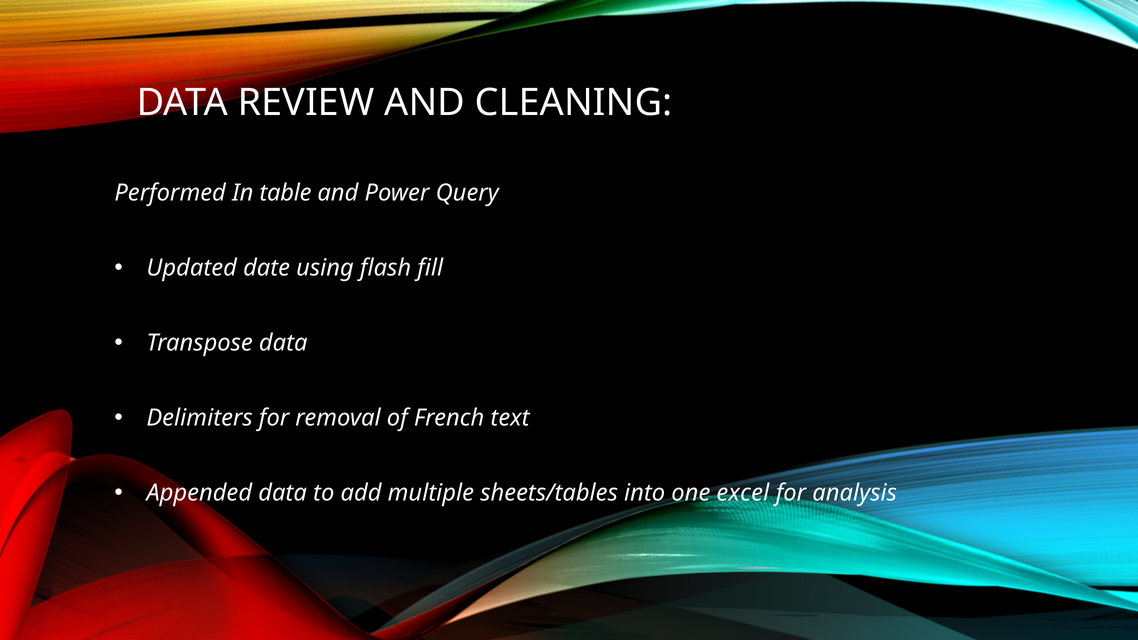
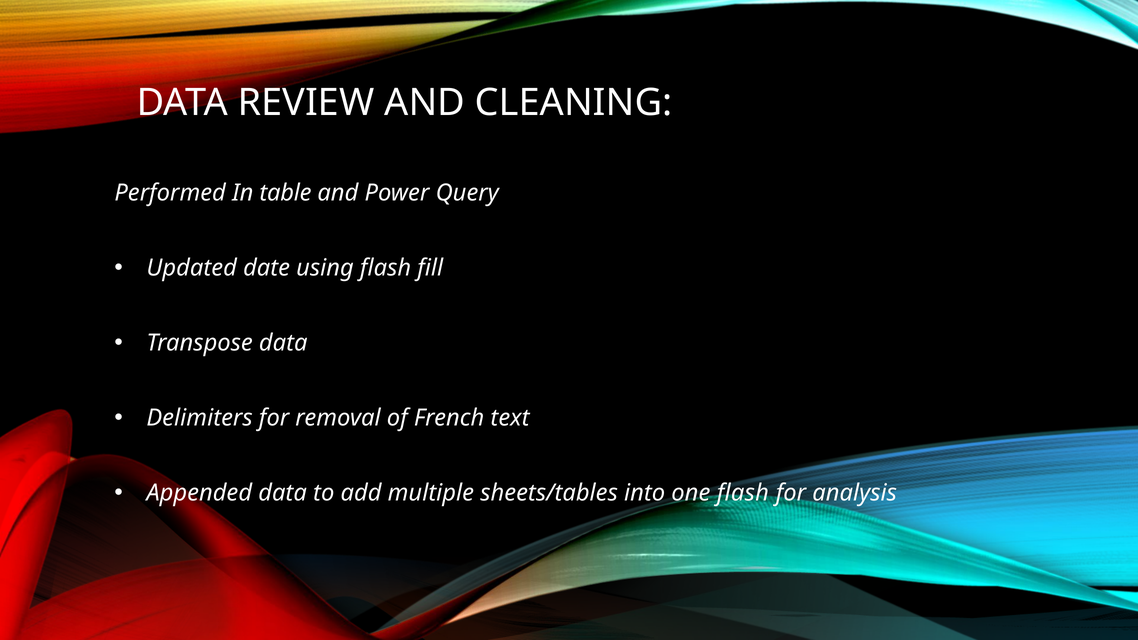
one excel: excel -> flash
